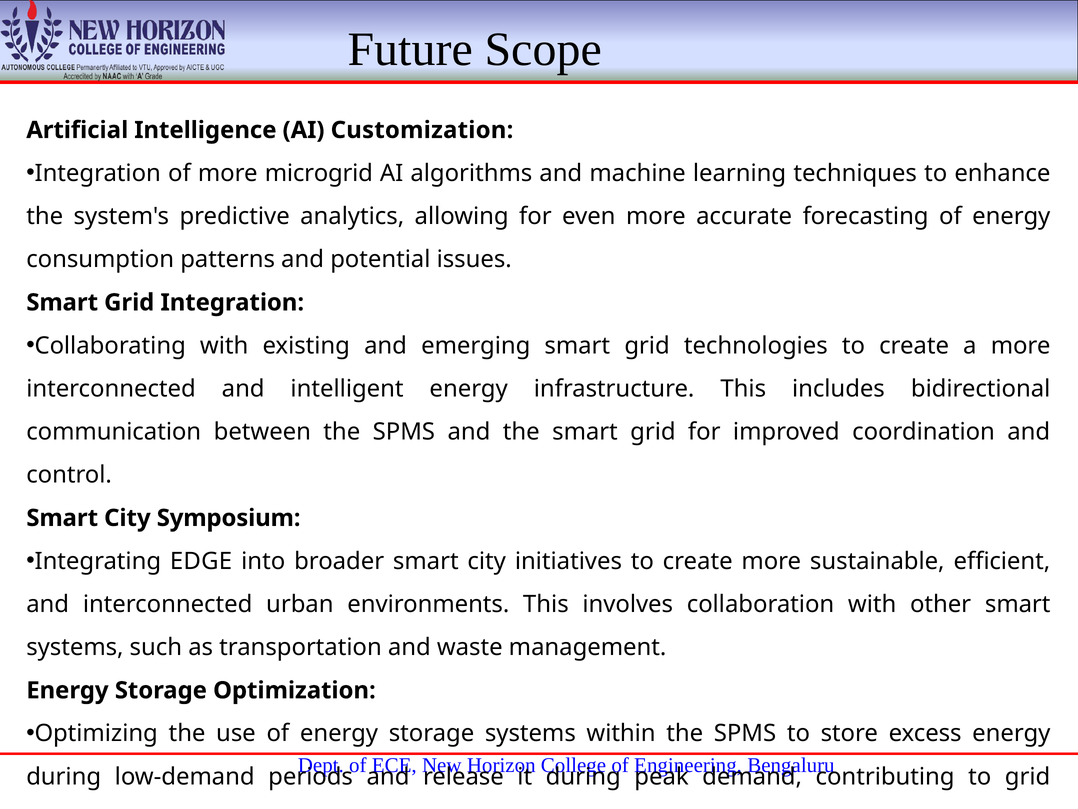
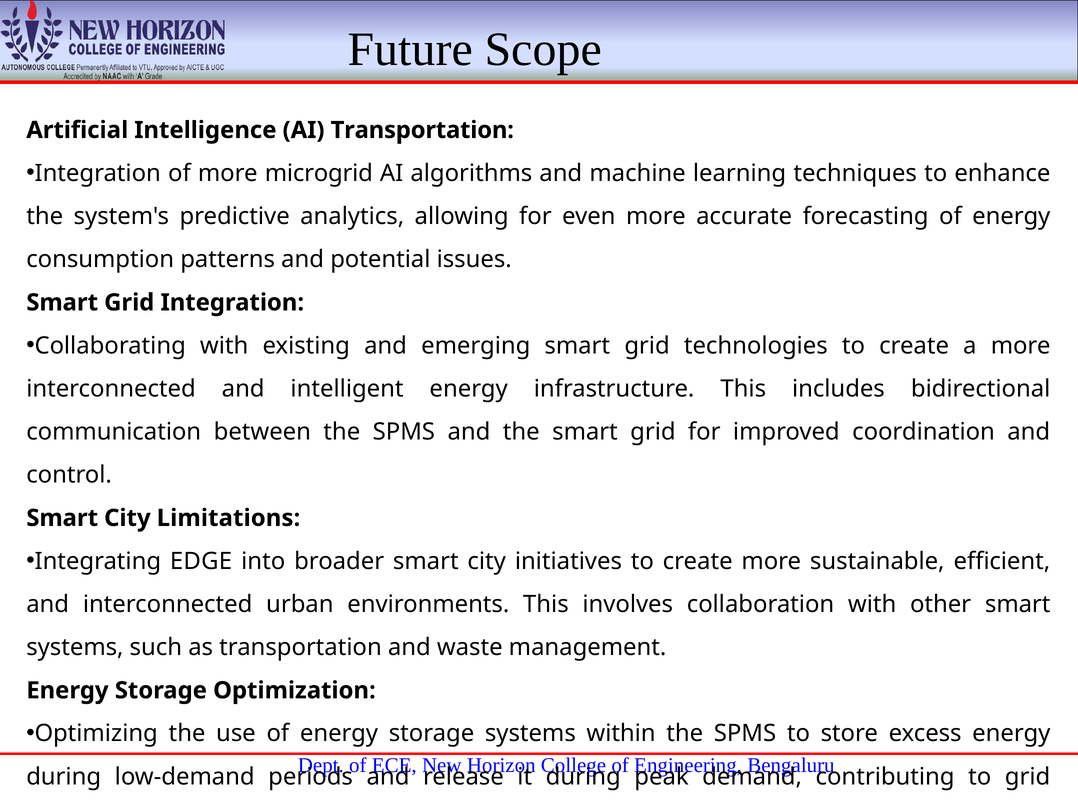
AI Customization: Customization -> Transportation
Symposium: Symposium -> Limitations
